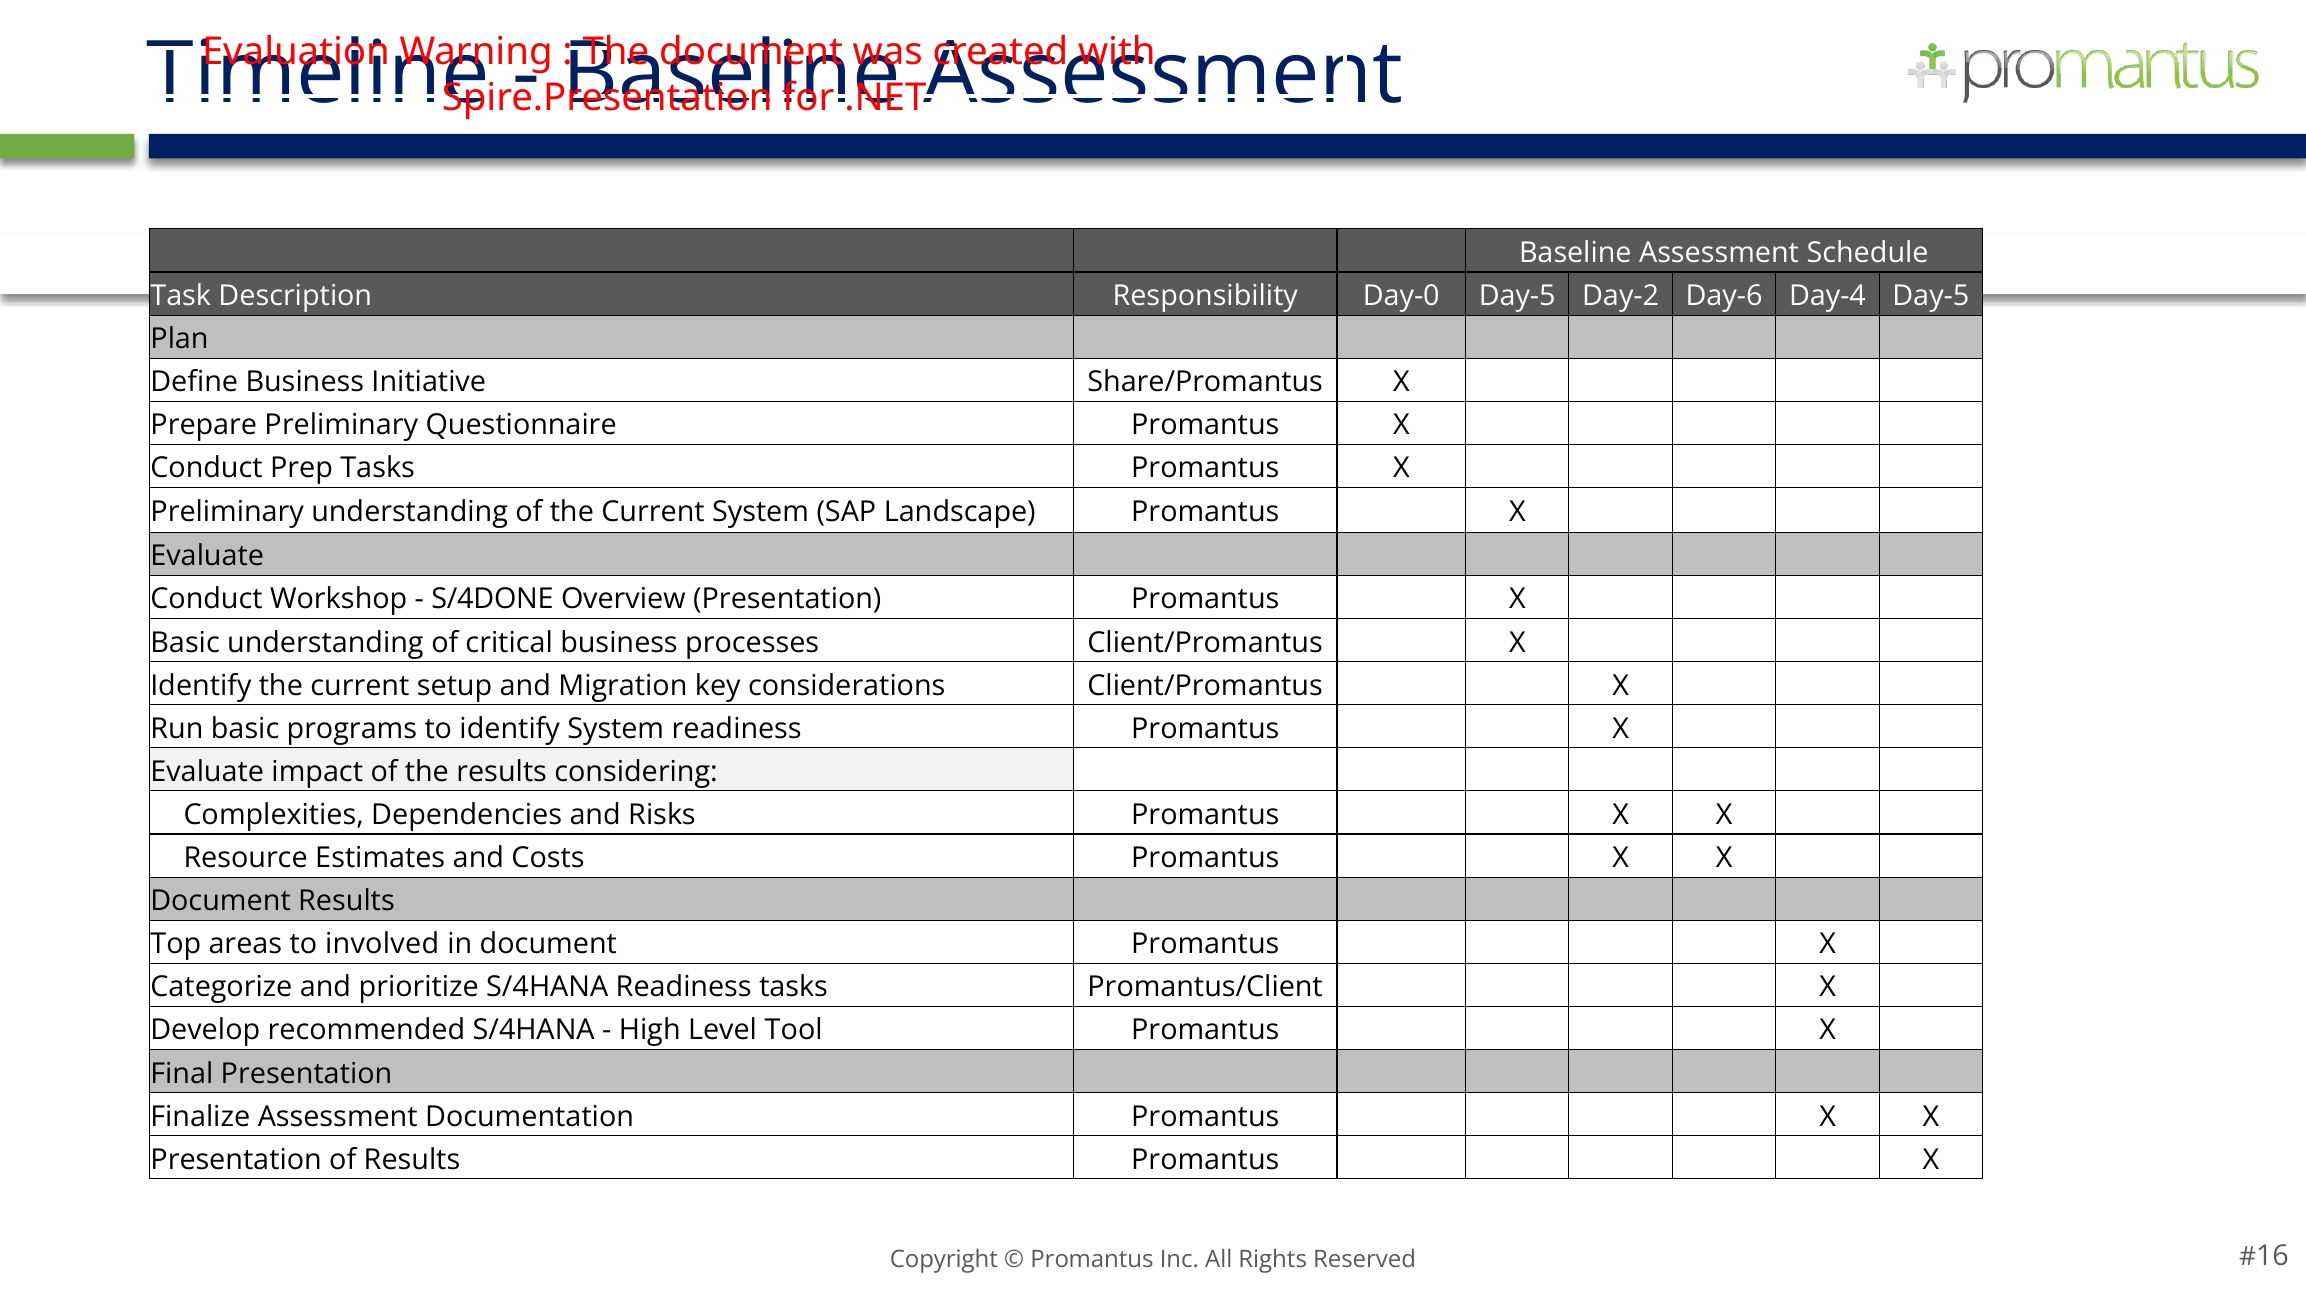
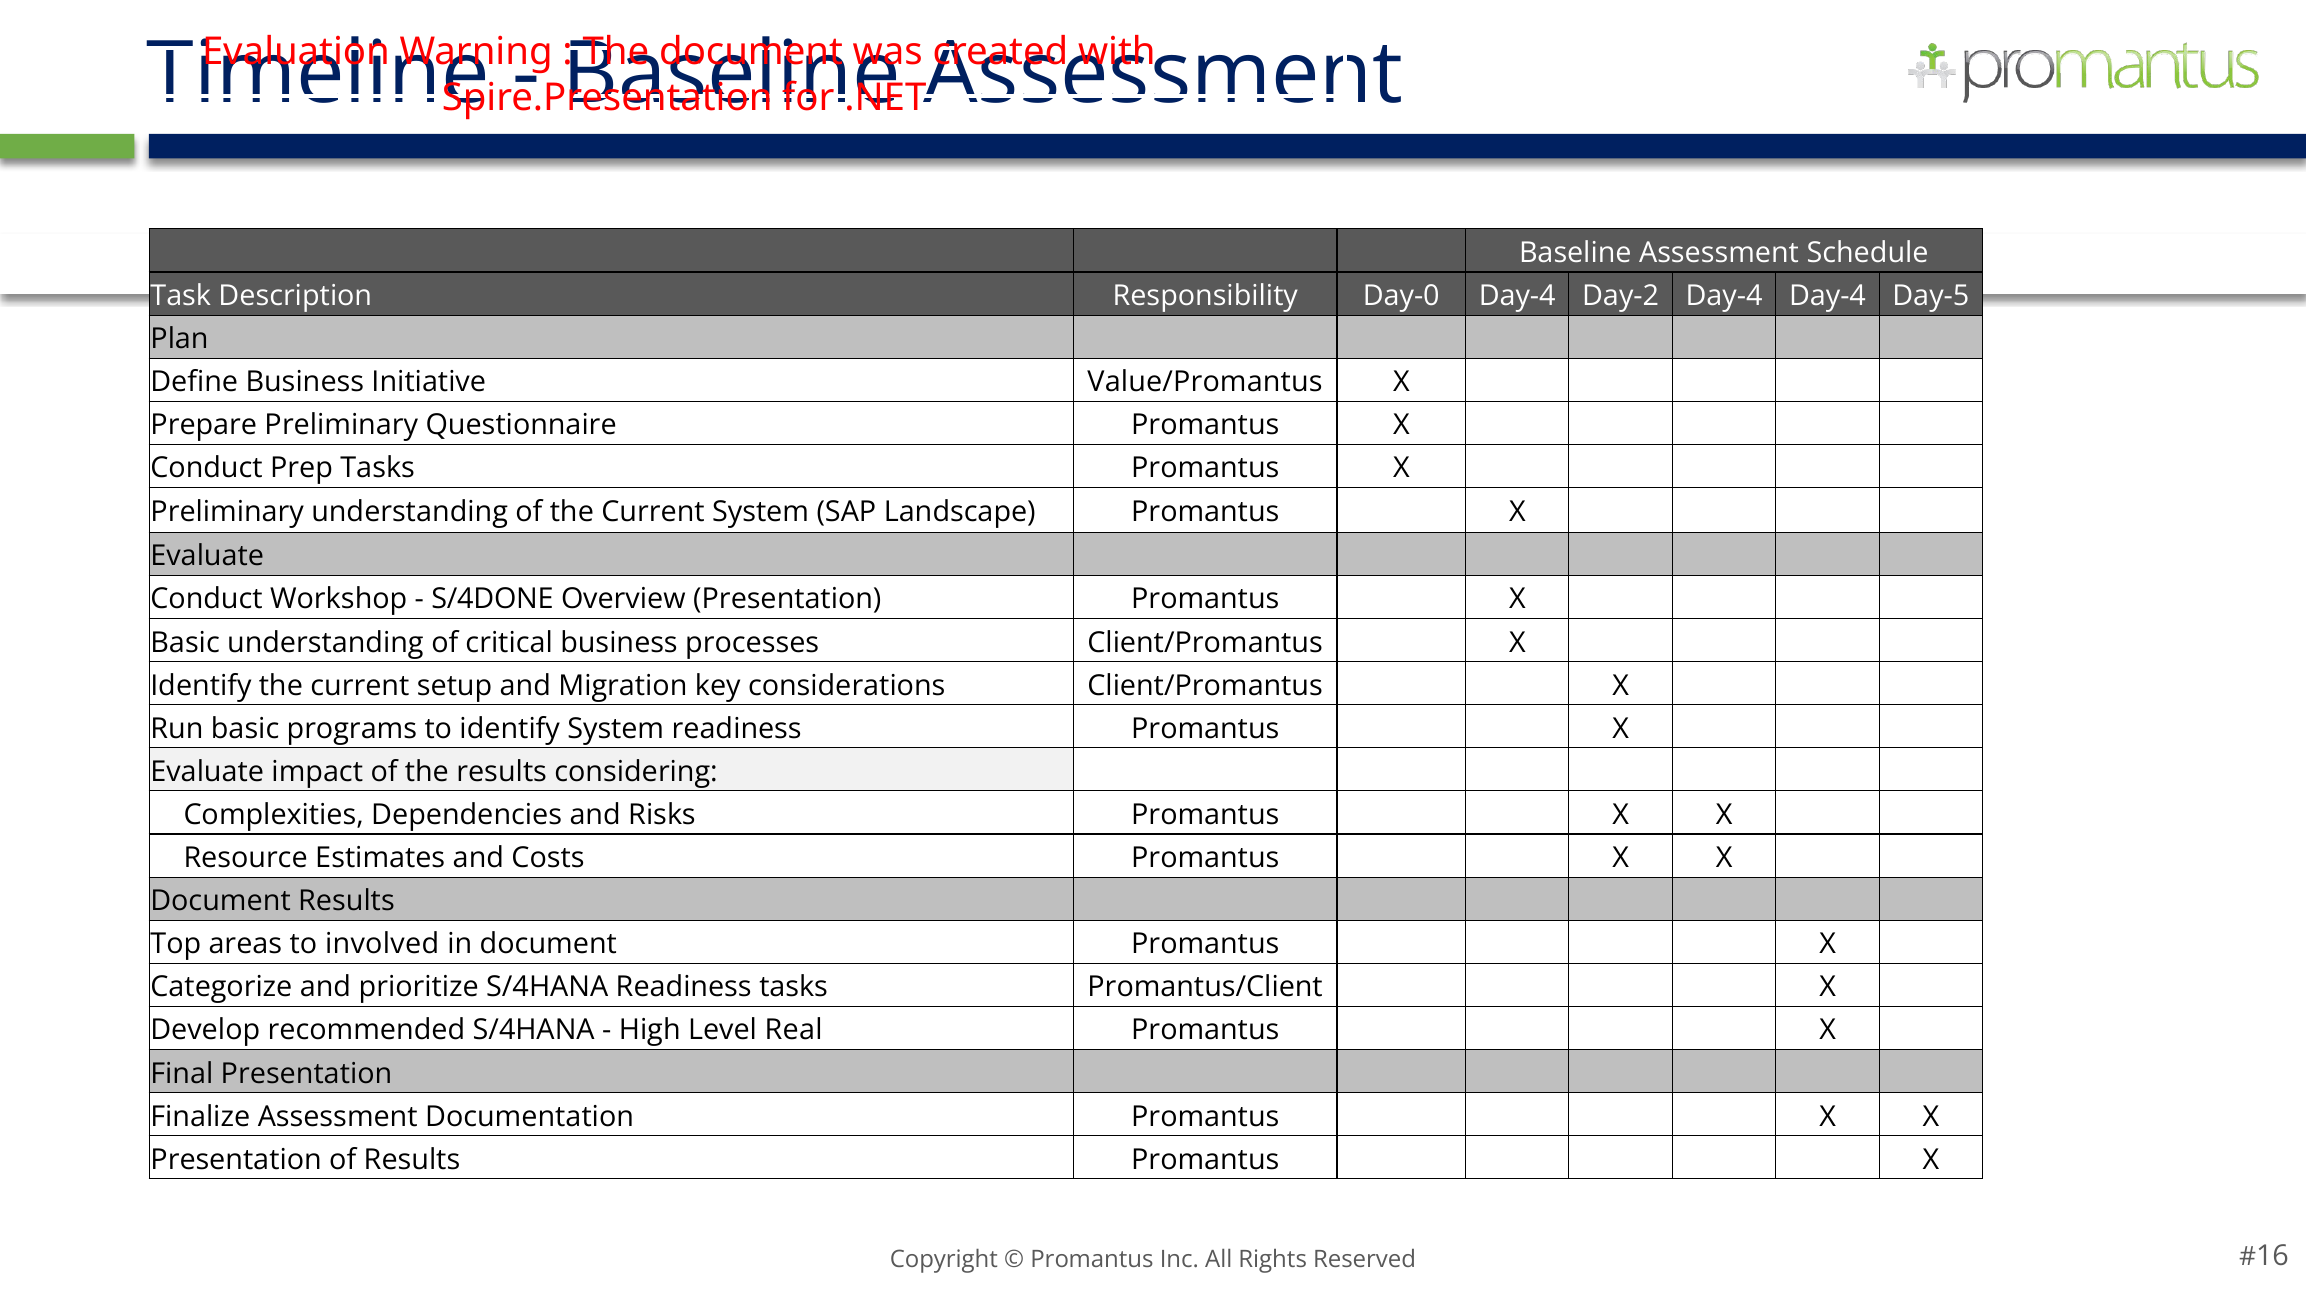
Day-0 Day-5: Day-5 -> Day-4
Day-2 Day-6: Day-6 -> Day-4
Share/Promantus: Share/Promantus -> Value/Promantus
Tool: Tool -> Real
